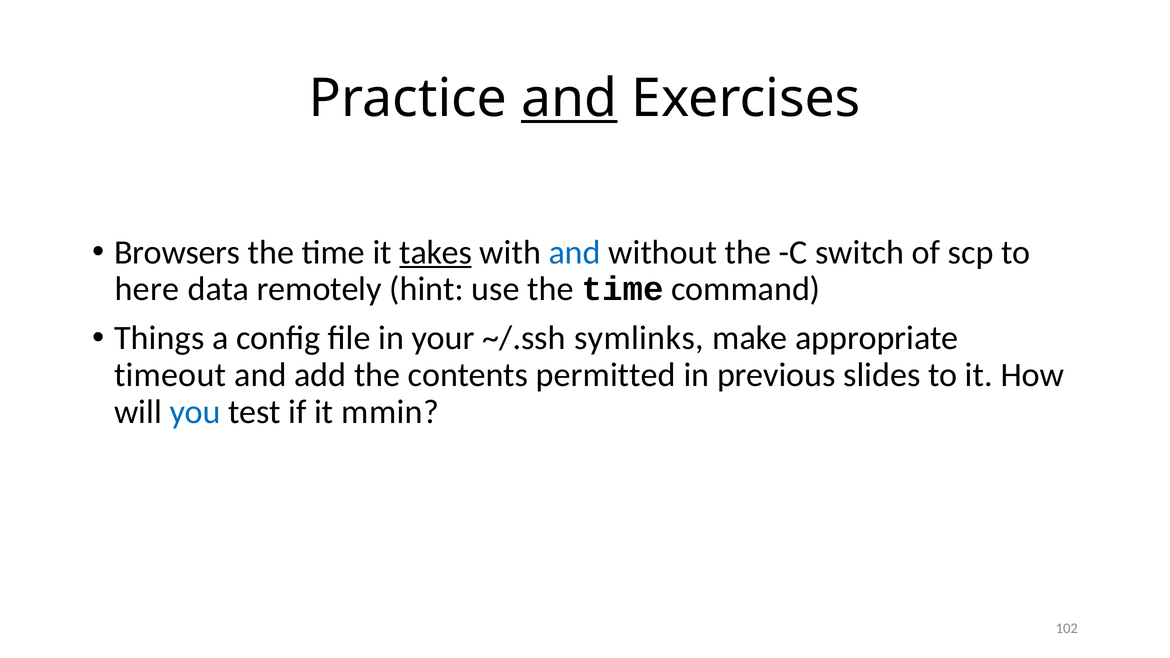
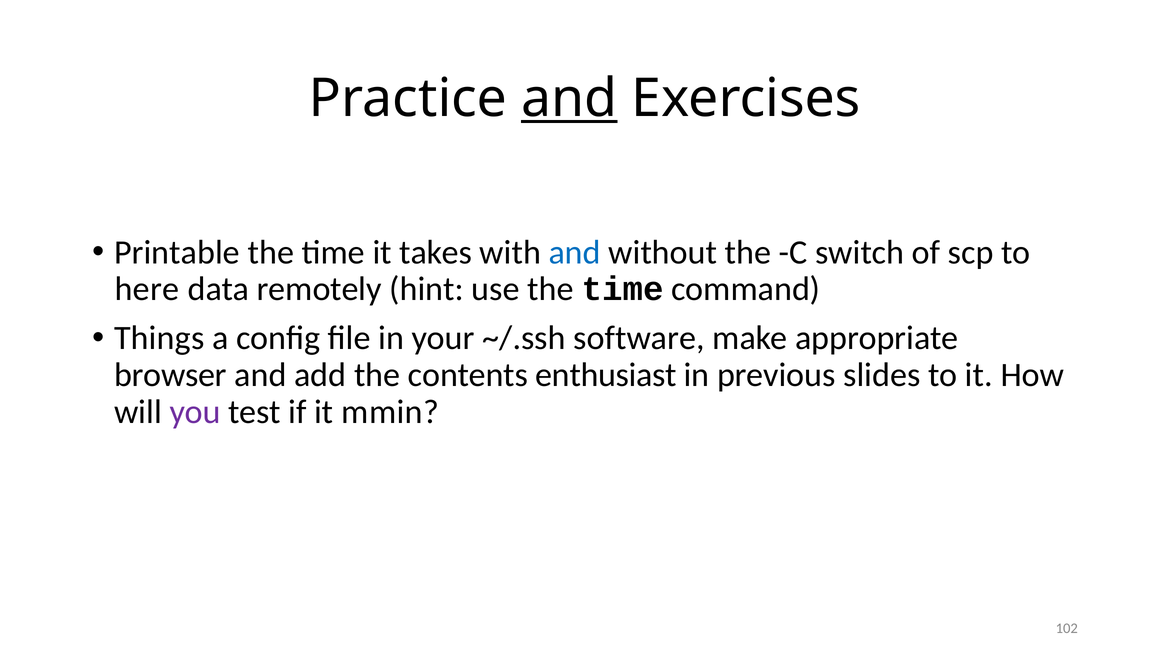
Browsers: Browsers -> Printable
takes underline: present -> none
symlinks: symlinks -> software
timeout: timeout -> browser
permitted: permitted -> enthusiast
you colour: blue -> purple
